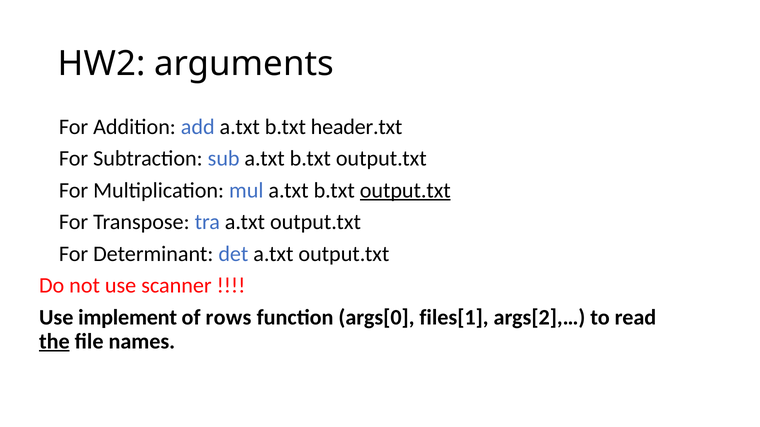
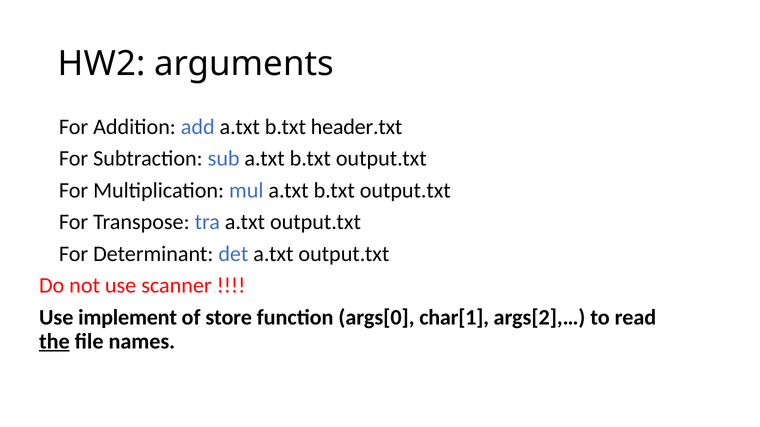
output.txt at (405, 191) underline: present -> none
rows: rows -> store
files[1: files[1 -> char[1
